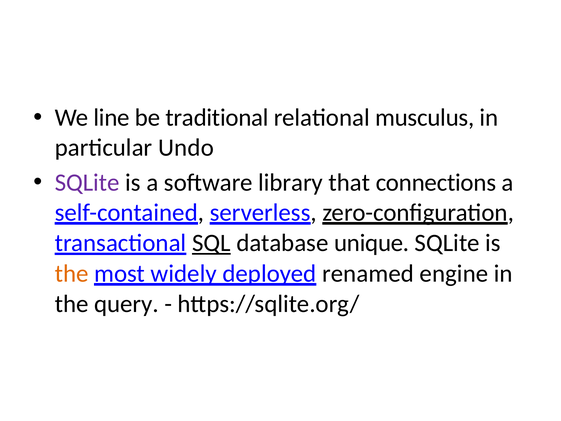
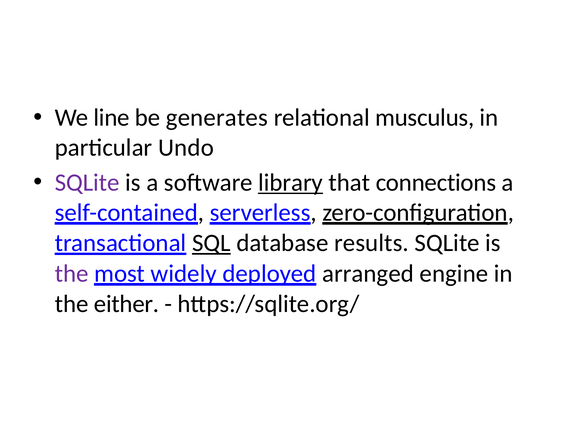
traditional: traditional -> generates
library underline: none -> present
unique: unique -> results
the at (72, 273) colour: orange -> purple
renamed: renamed -> arranged
query: query -> either
